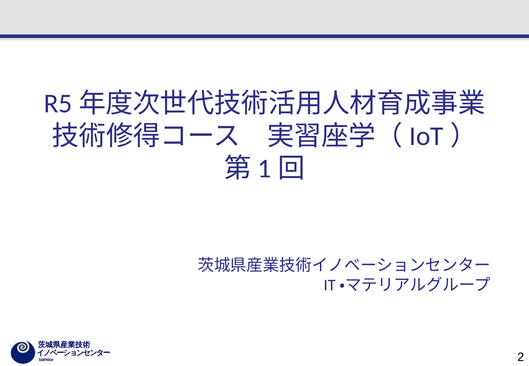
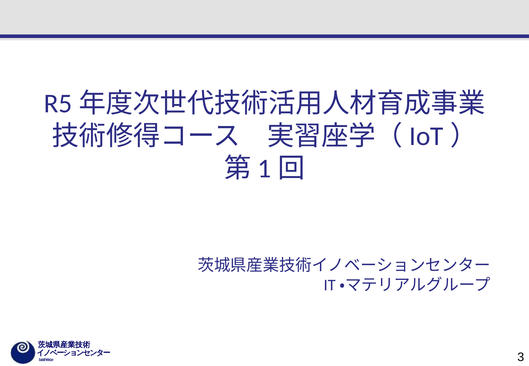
2: 2 -> 3
